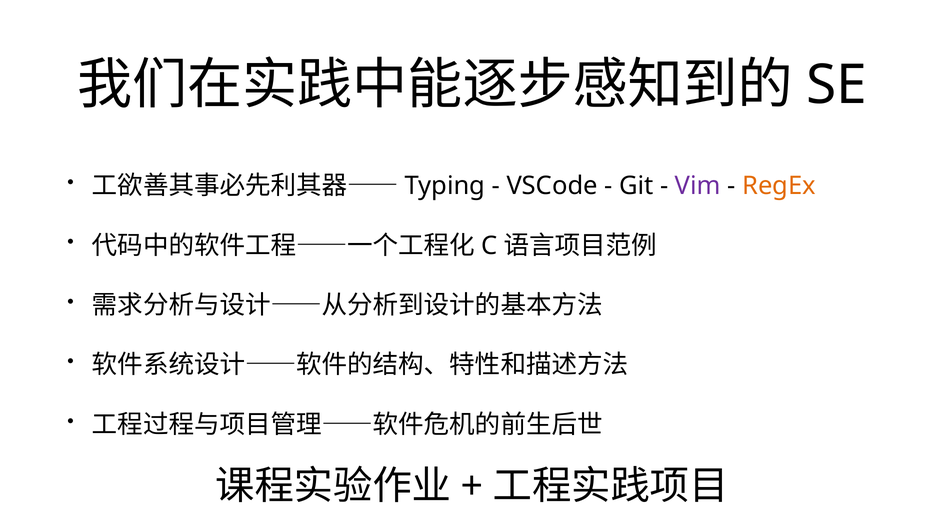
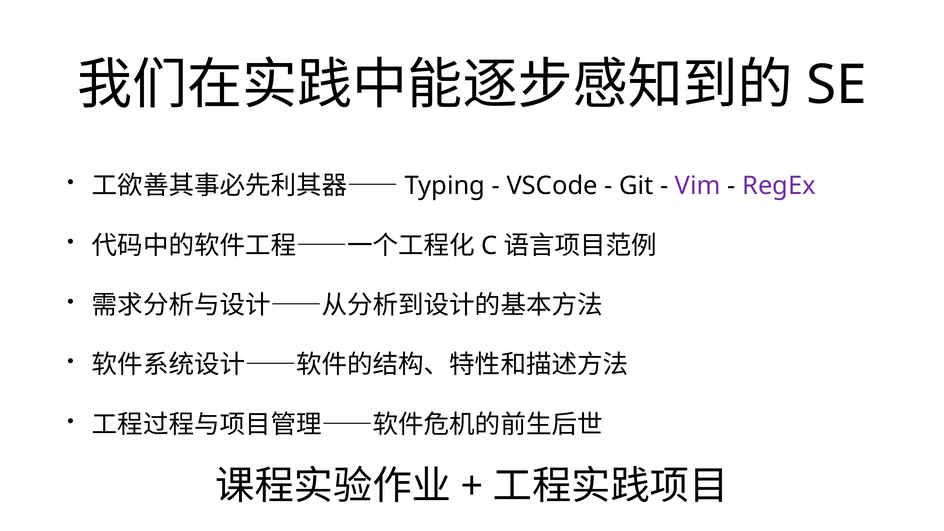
RegEx colour: orange -> purple
